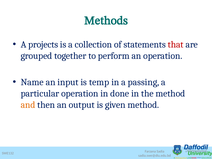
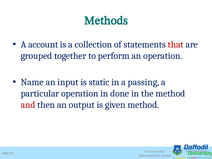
projects: projects -> account
temp: temp -> static
and colour: orange -> red
